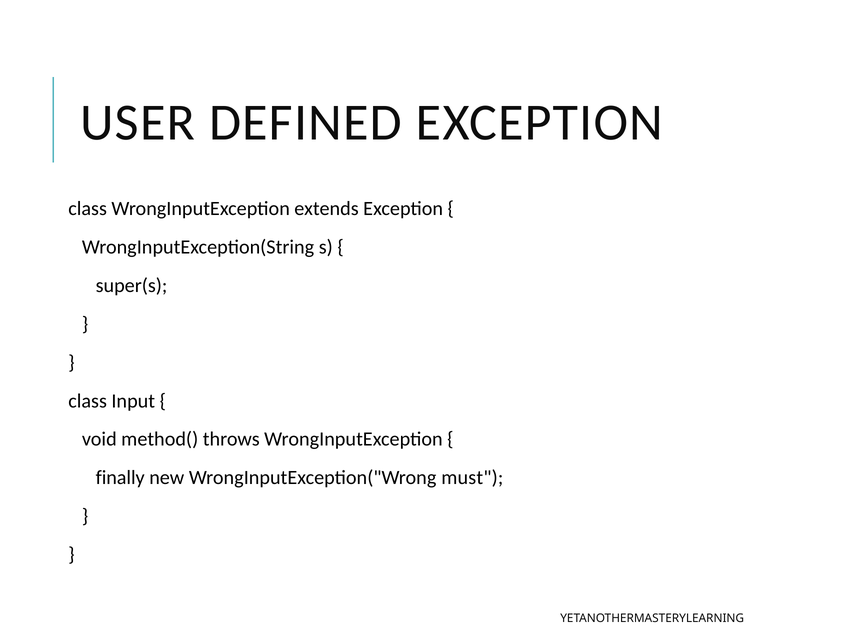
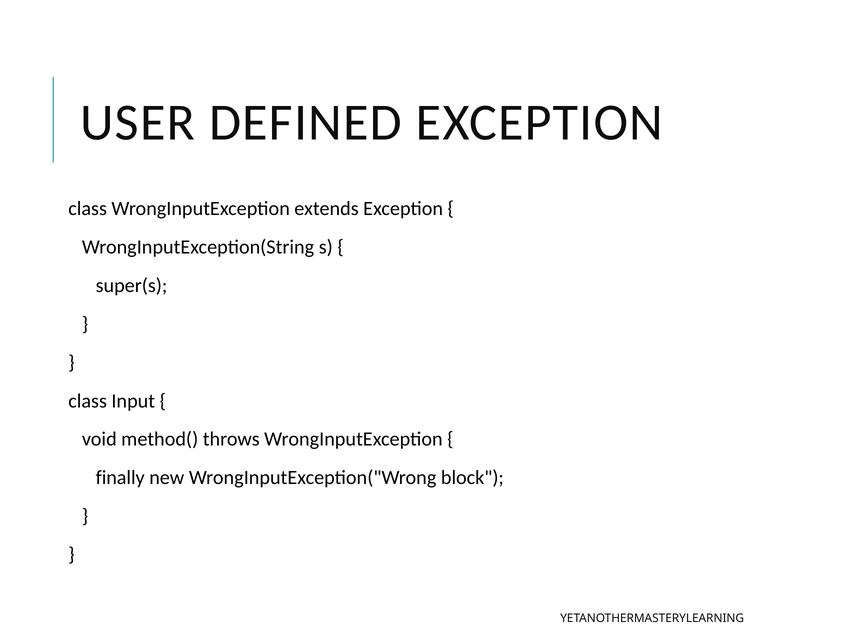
must: must -> block
